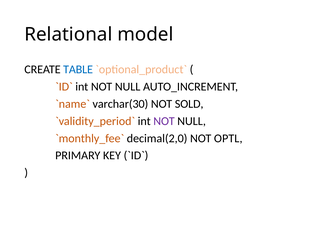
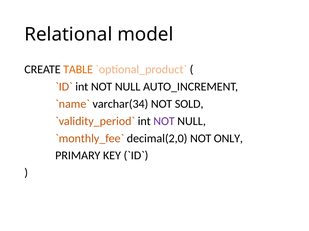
TABLE colour: blue -> orange
varchar(30: varchar(30 -> varchar(34
OPTL: OPTL -> ONLY
